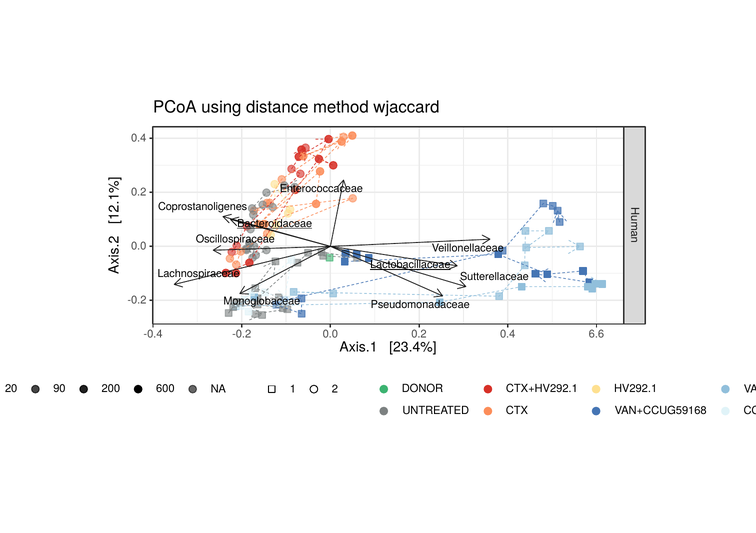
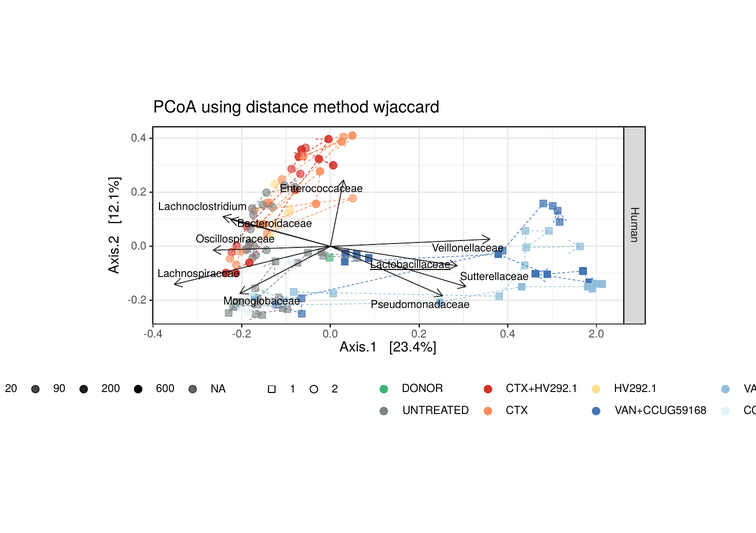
Coprostanoligenes: Coprostanoligenes -> Lachnoclostridium
Bacteroidaceae underline: present -> none
6.6: 6.6 -> 2.0
